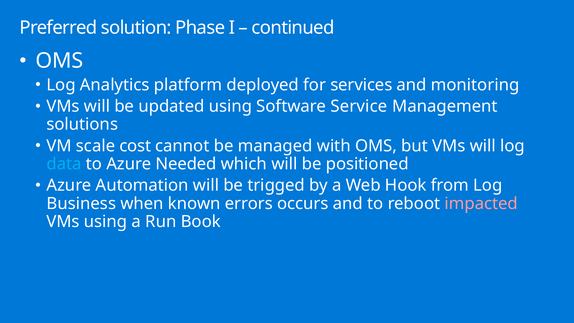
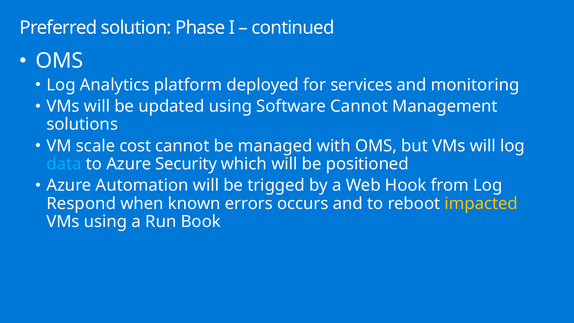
Software Service: Service -> Cannot
Needed: Needed -> Security
Business: Business -> Respond
impacted colour: pink -> yellow
